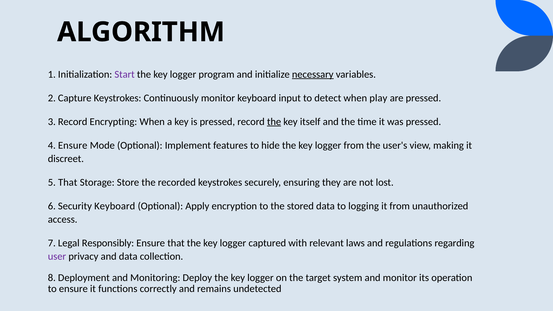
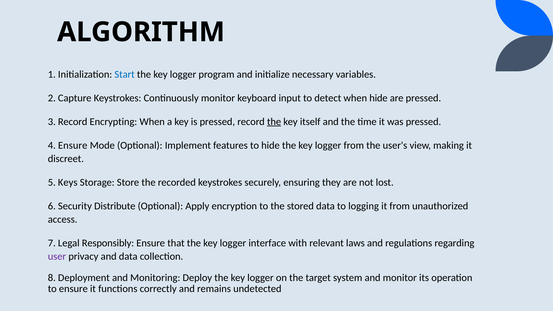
Start colour: purple -> blue
necessary underline: present -> none
when play: play -> hide
5 That: That -> Keys
Security Keyboard: Keyboard -> Distribute
captured: captured -> interface
